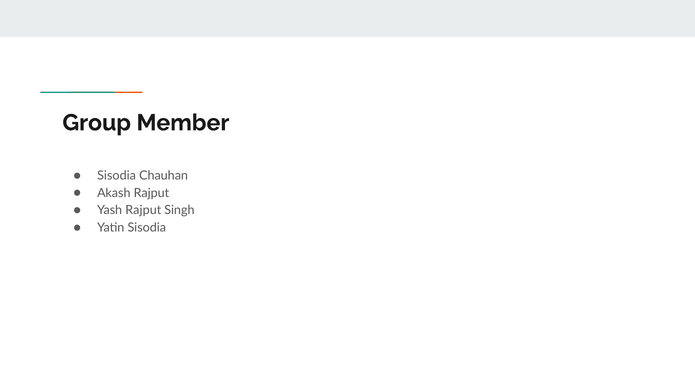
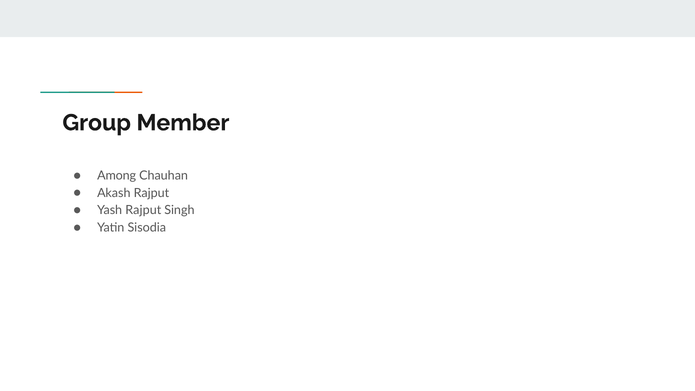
Sisodia at (117, 176): Sisodia -> Among
